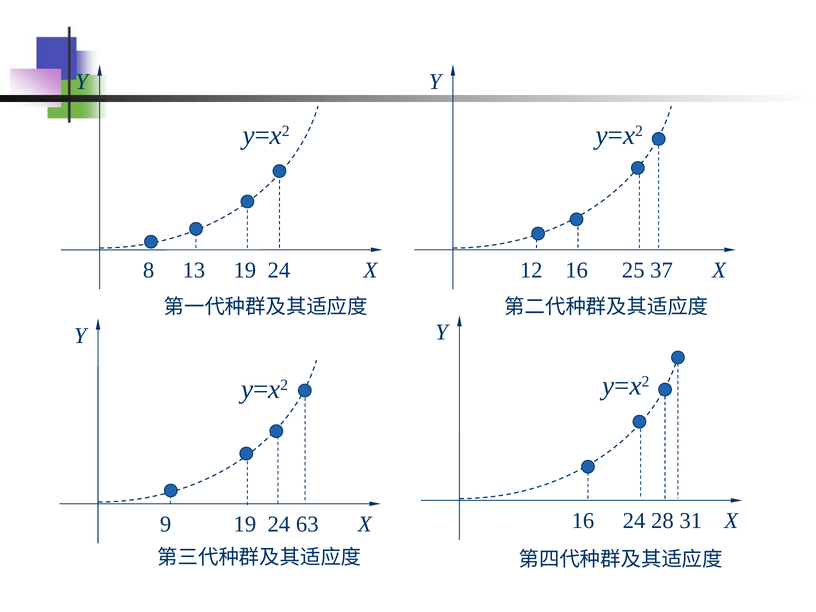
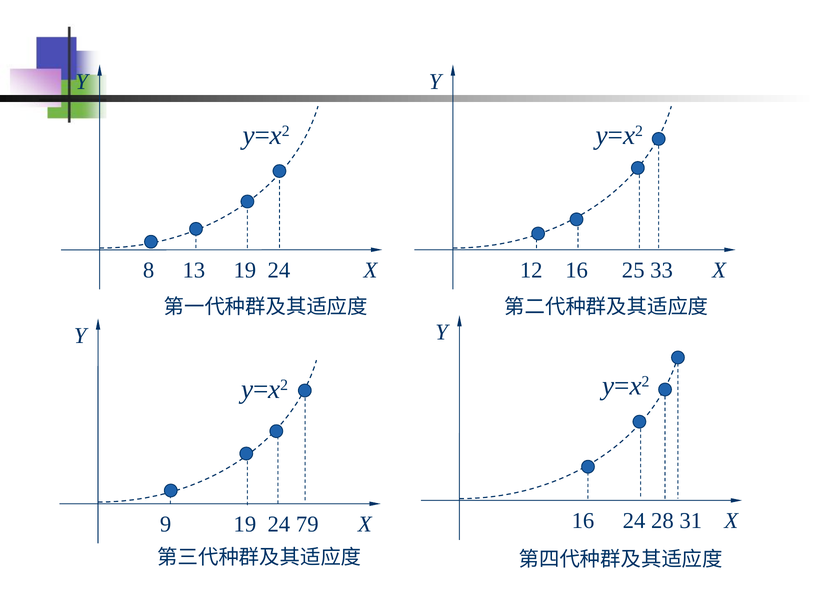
37: 37 -> 33
63: 63 -> 79
